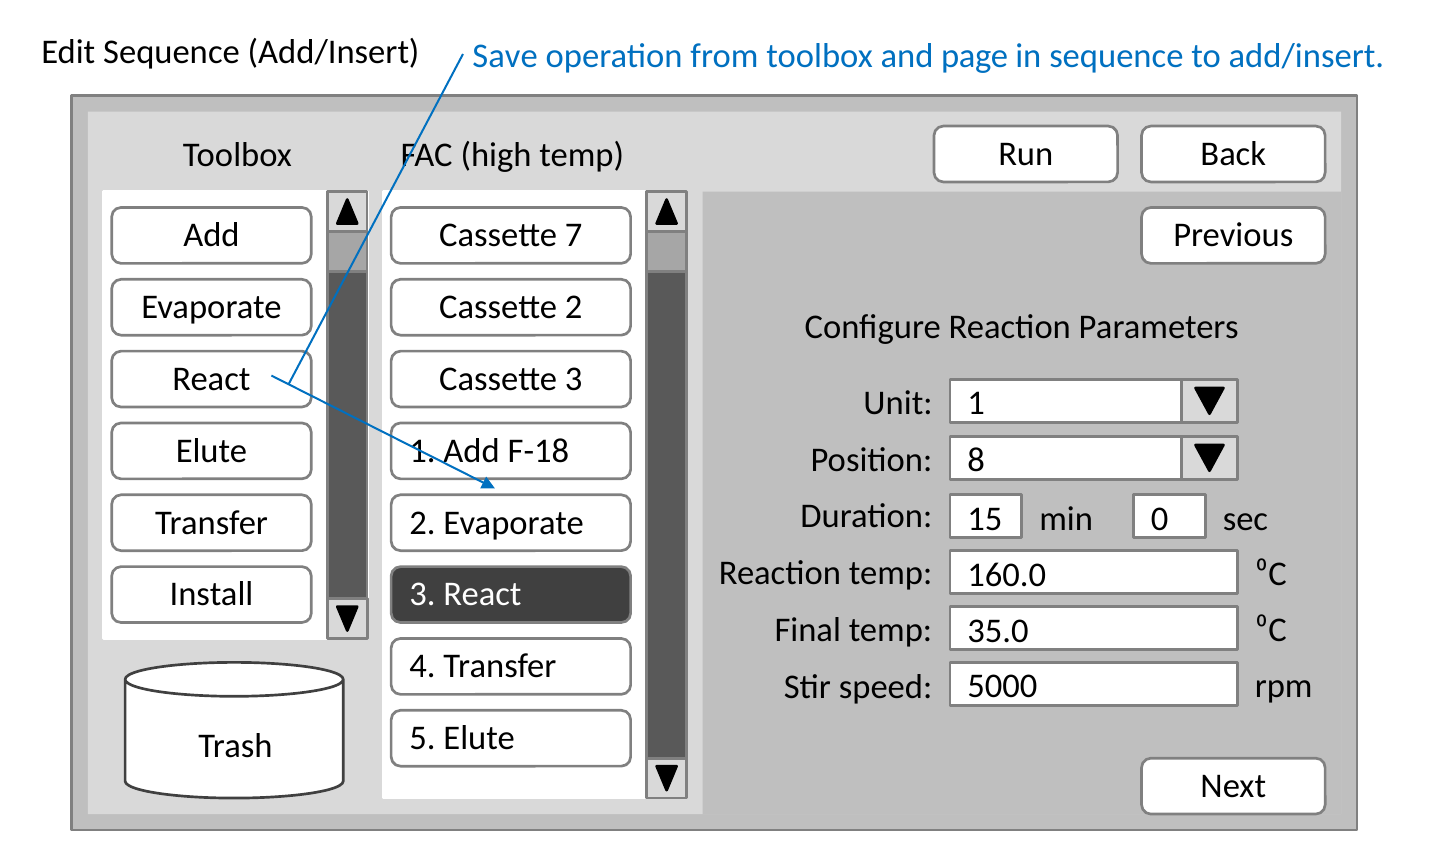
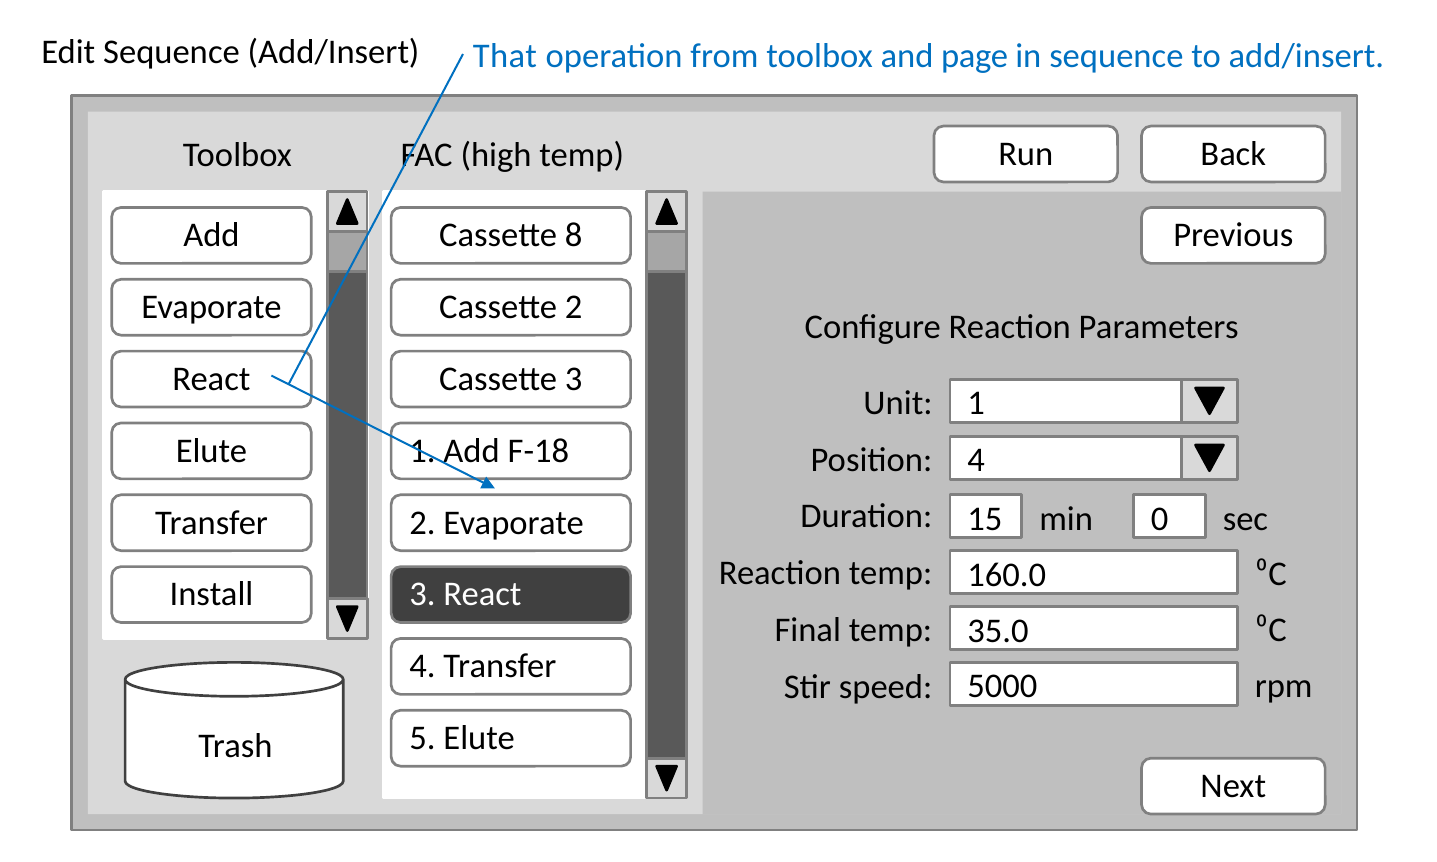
Save: Save -> That
7: 7 -> 8
Position 8: 8 -> 4
